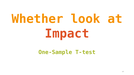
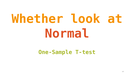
Impact: Impact -> Normal
